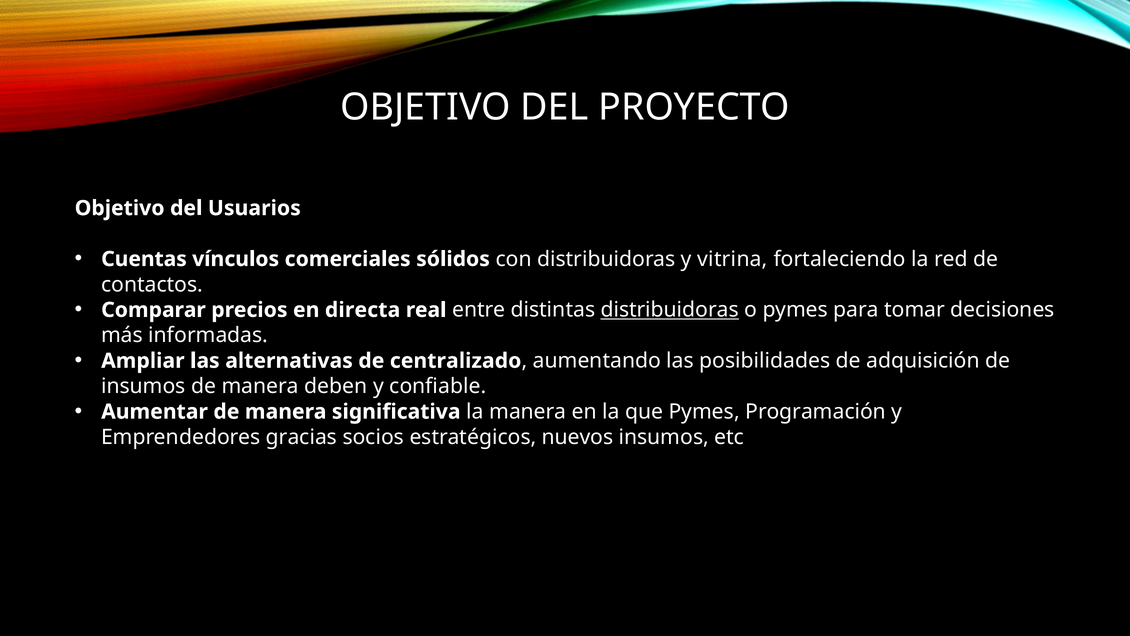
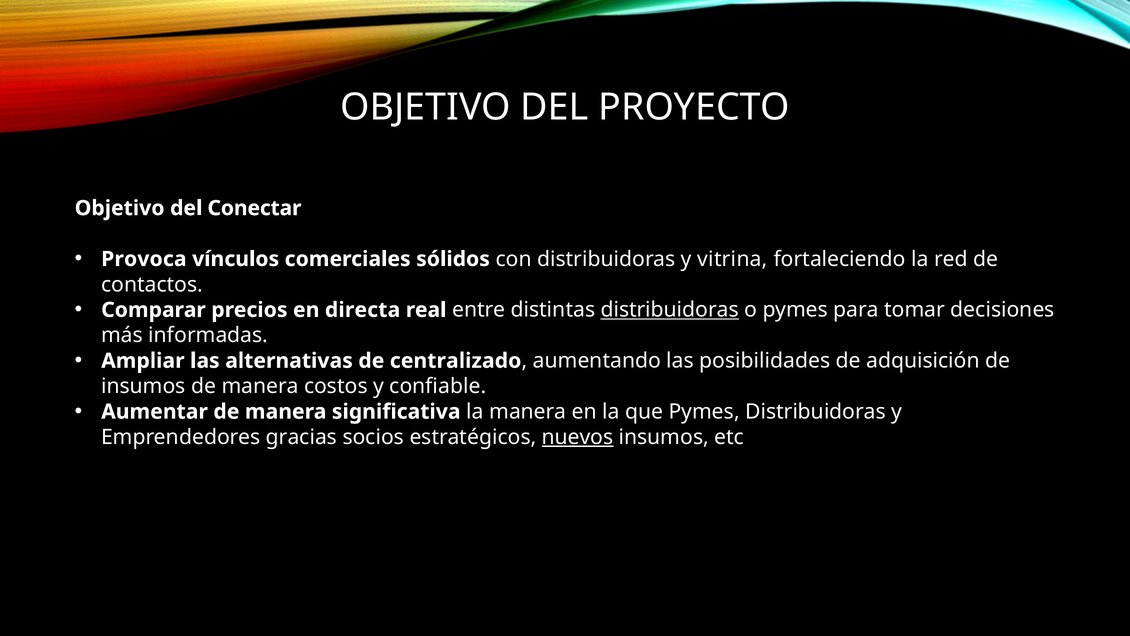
Usuarios: Usuarios -> Conectar
Cuentas: Cuentas -> Provoca
deben: deben -> costos
Pymes Programación: Programación -> Distribuidoras
nuevos underline: none -> present
